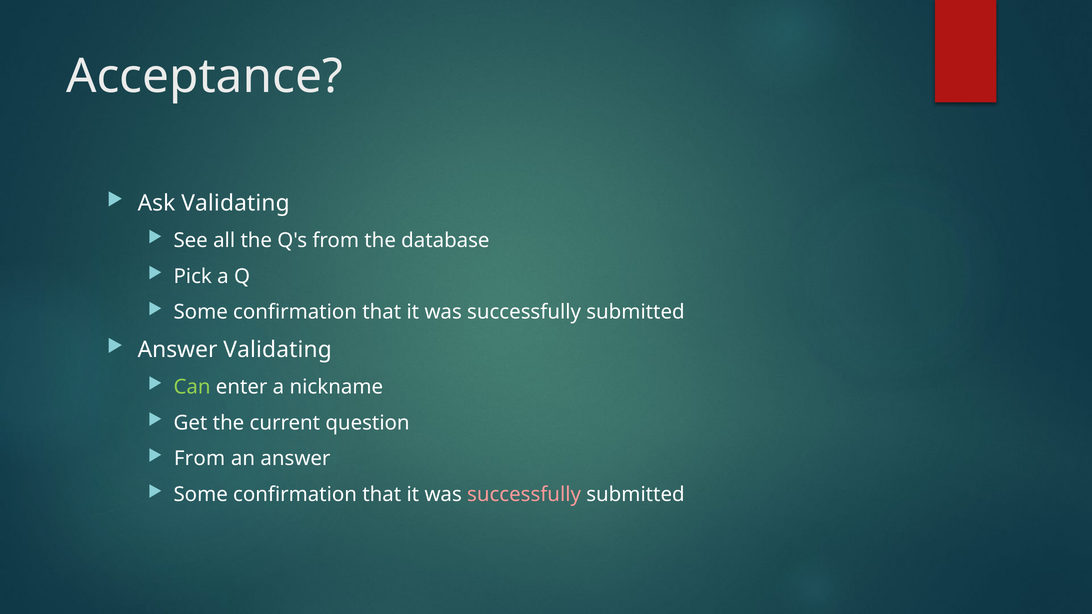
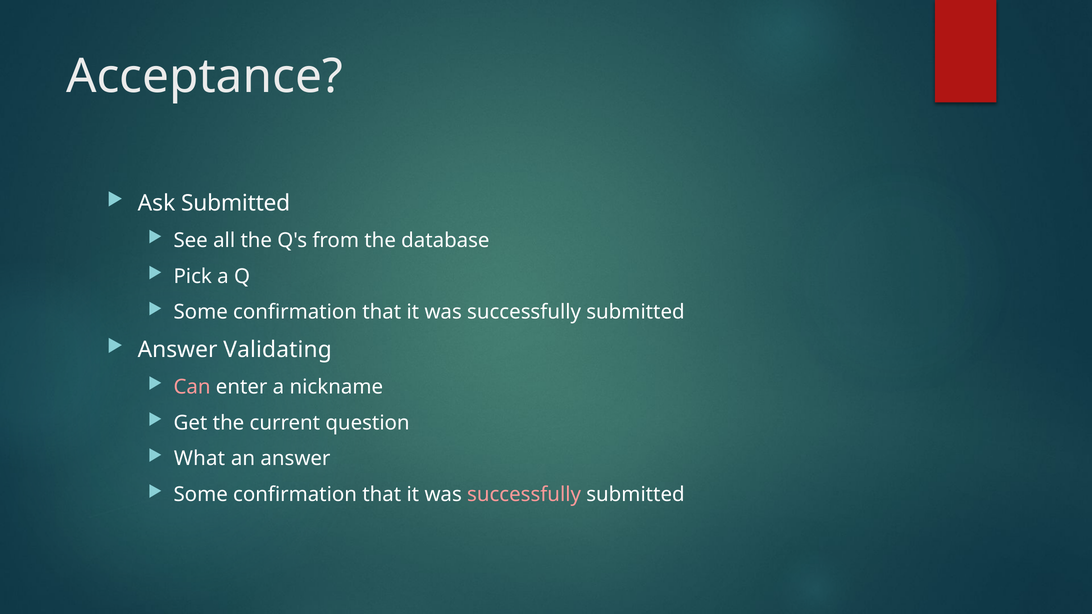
Ask Validating: Validating -> Submitted
Can colour: light green -> pink
From at (200, 459): From -> What
